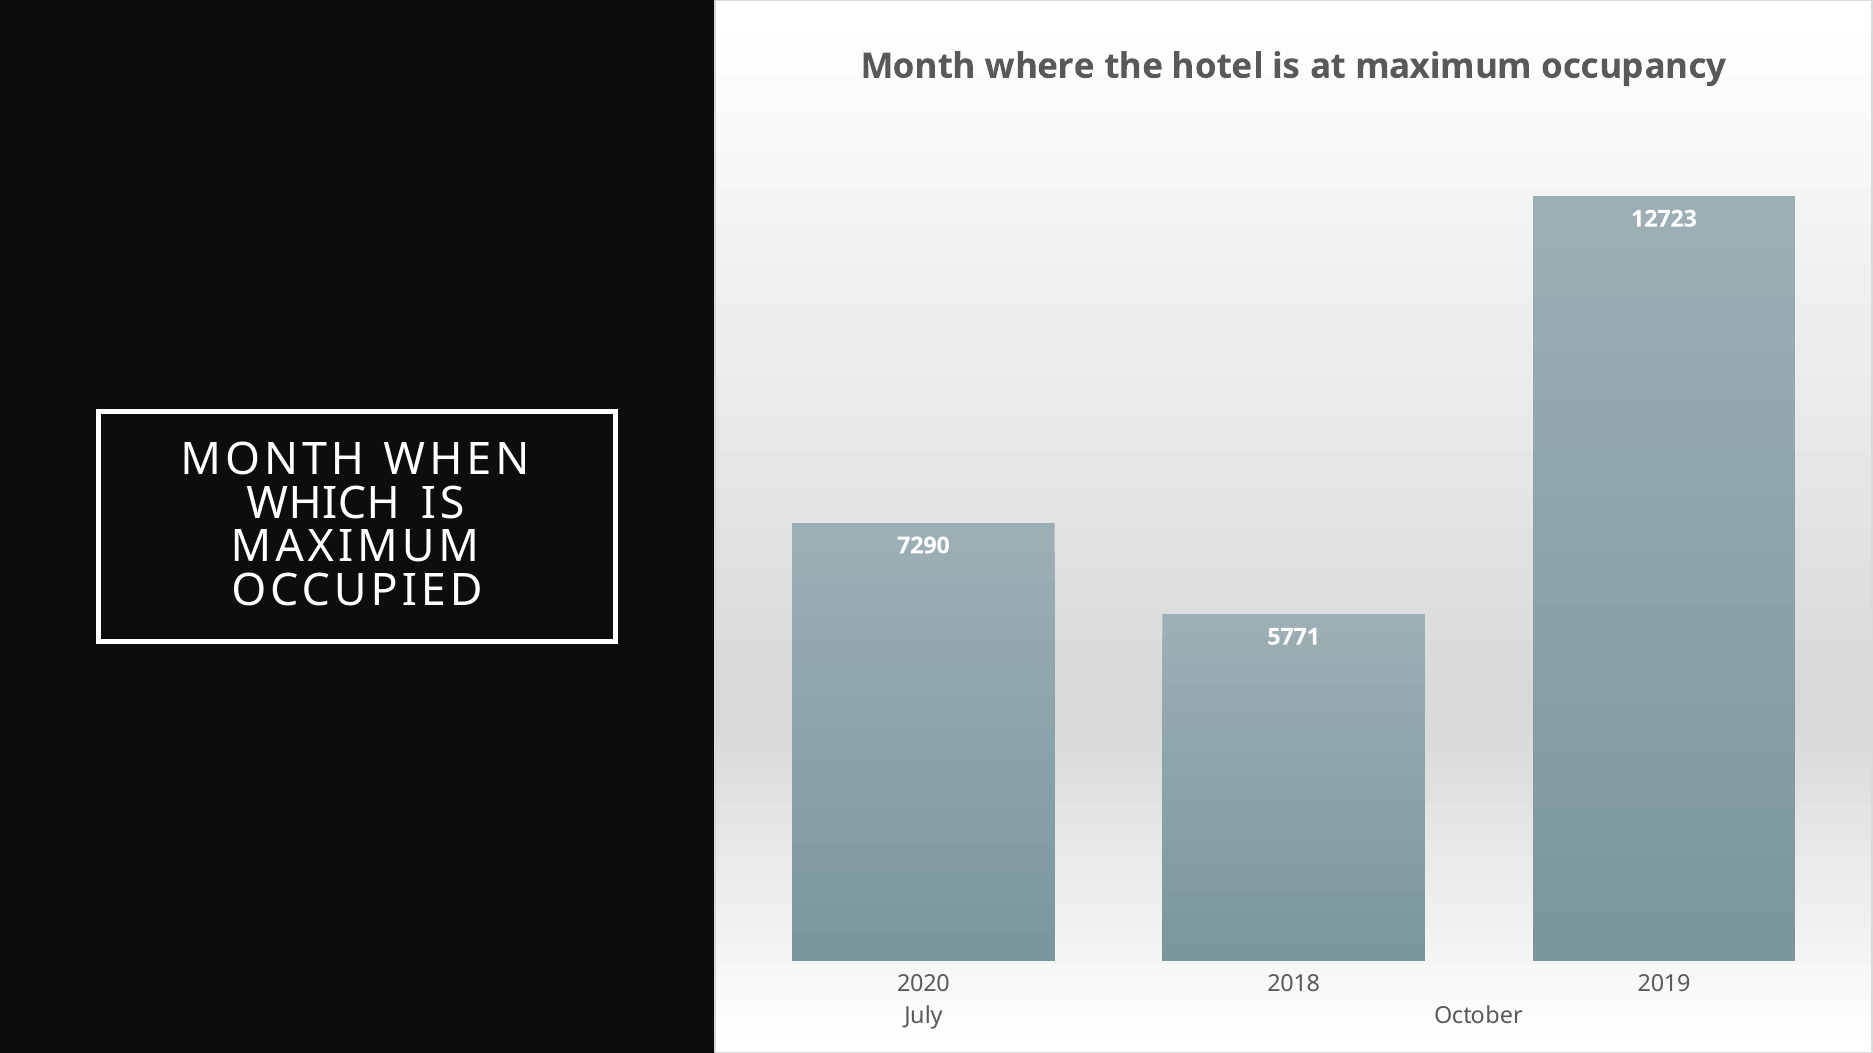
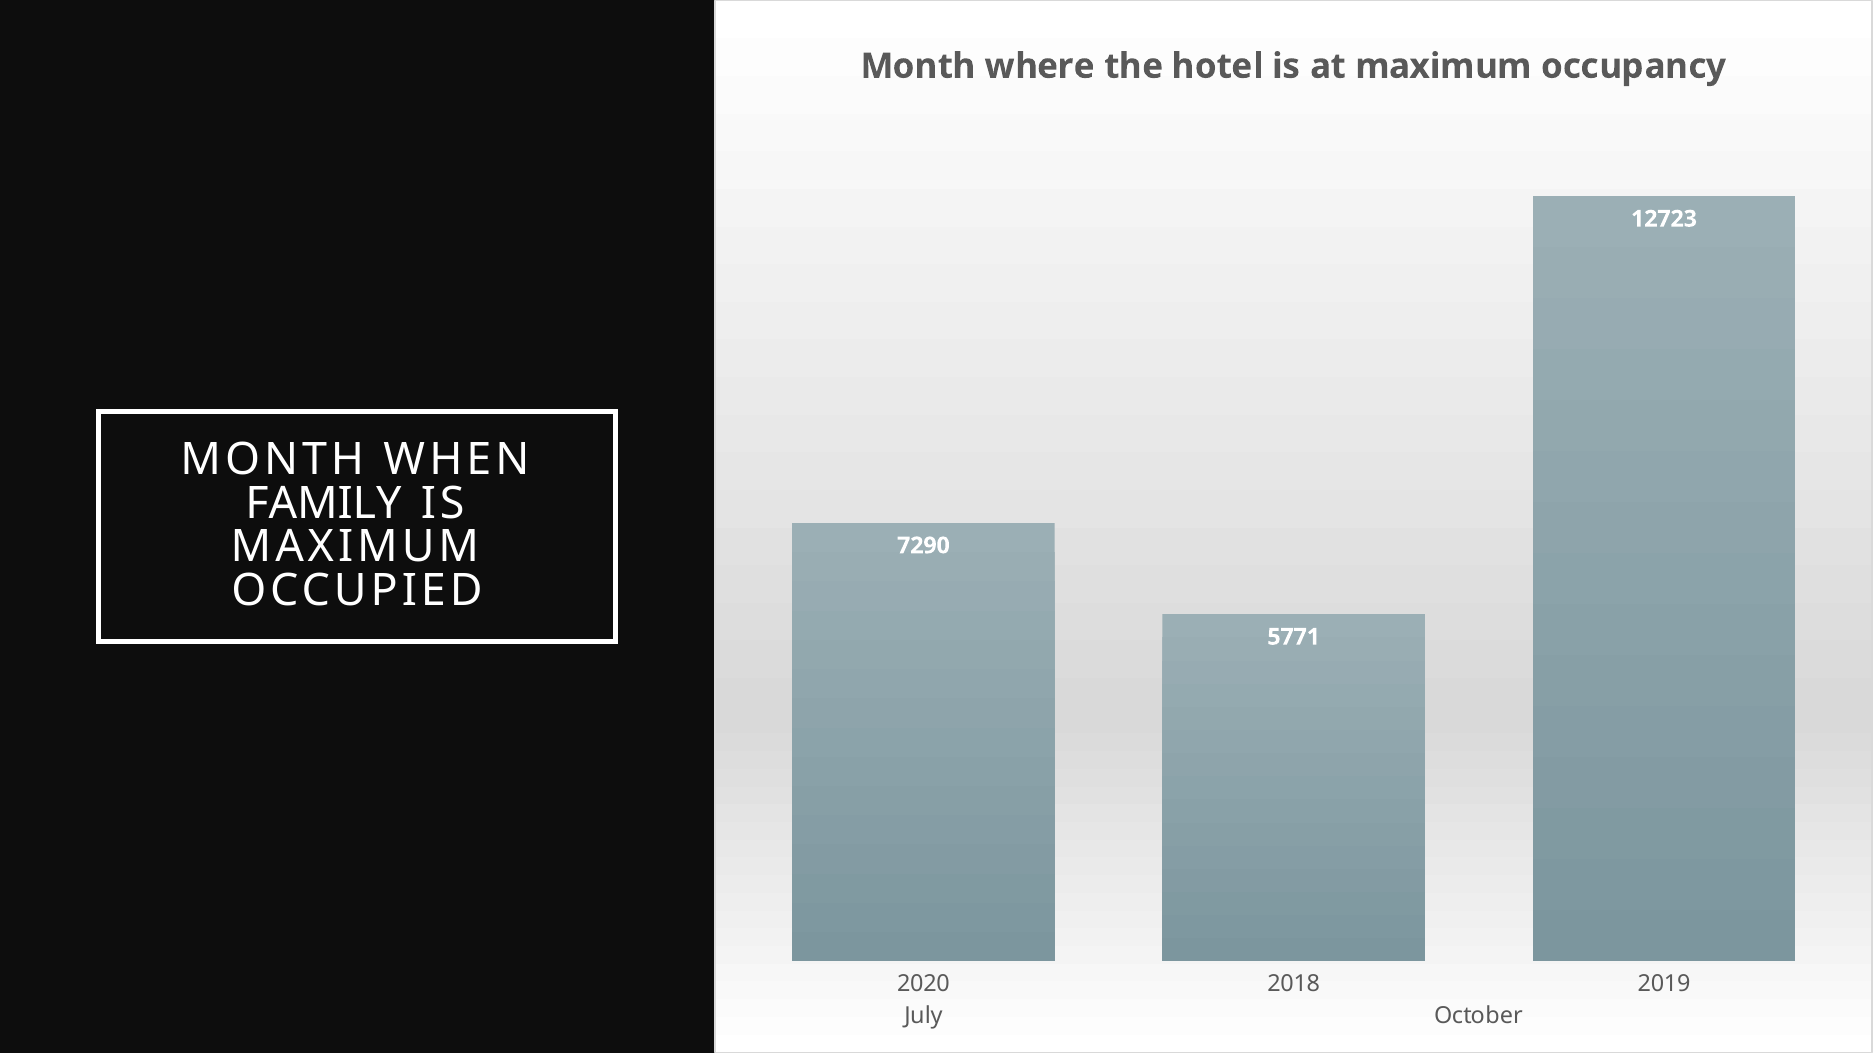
WHICH: WHICH -> FAMILY
